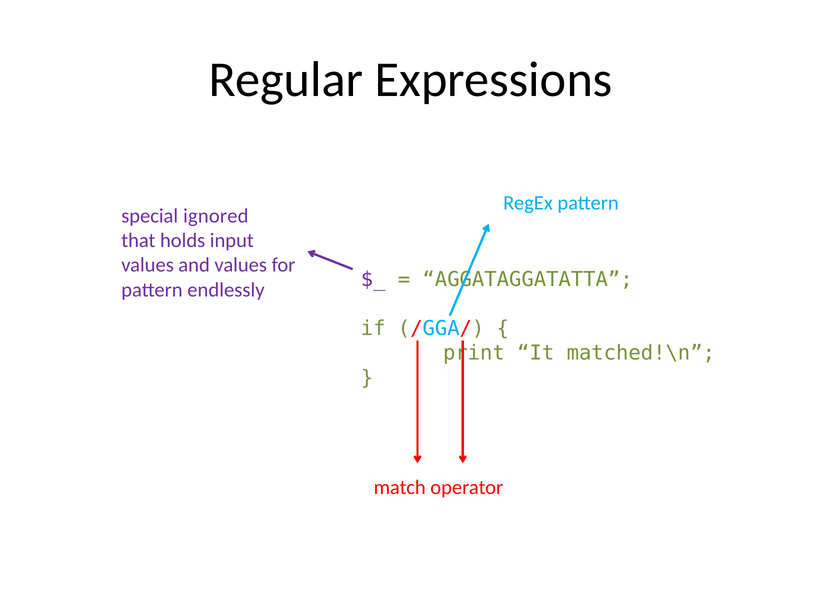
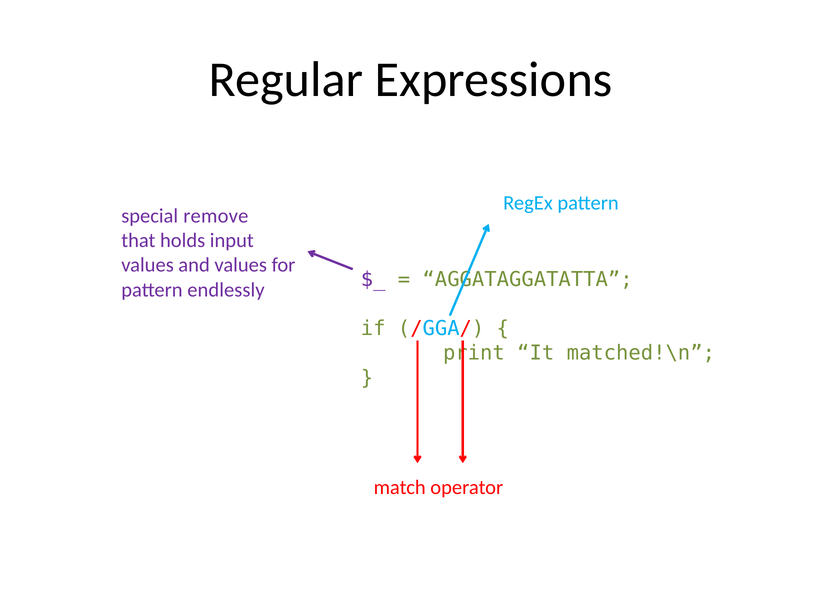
ignored: ignored -> remove
